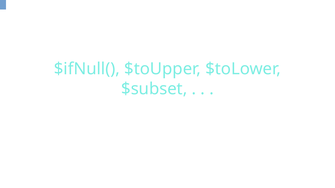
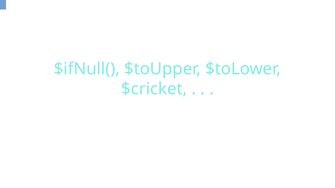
$subset: $subset -> $cricket
